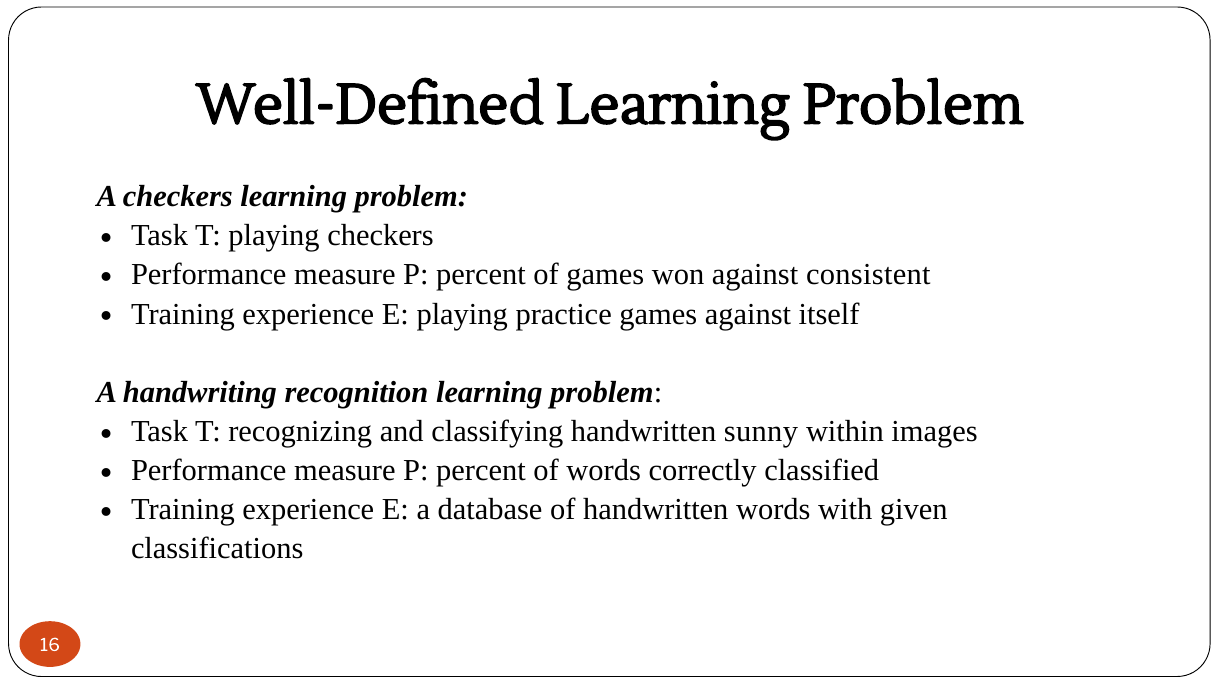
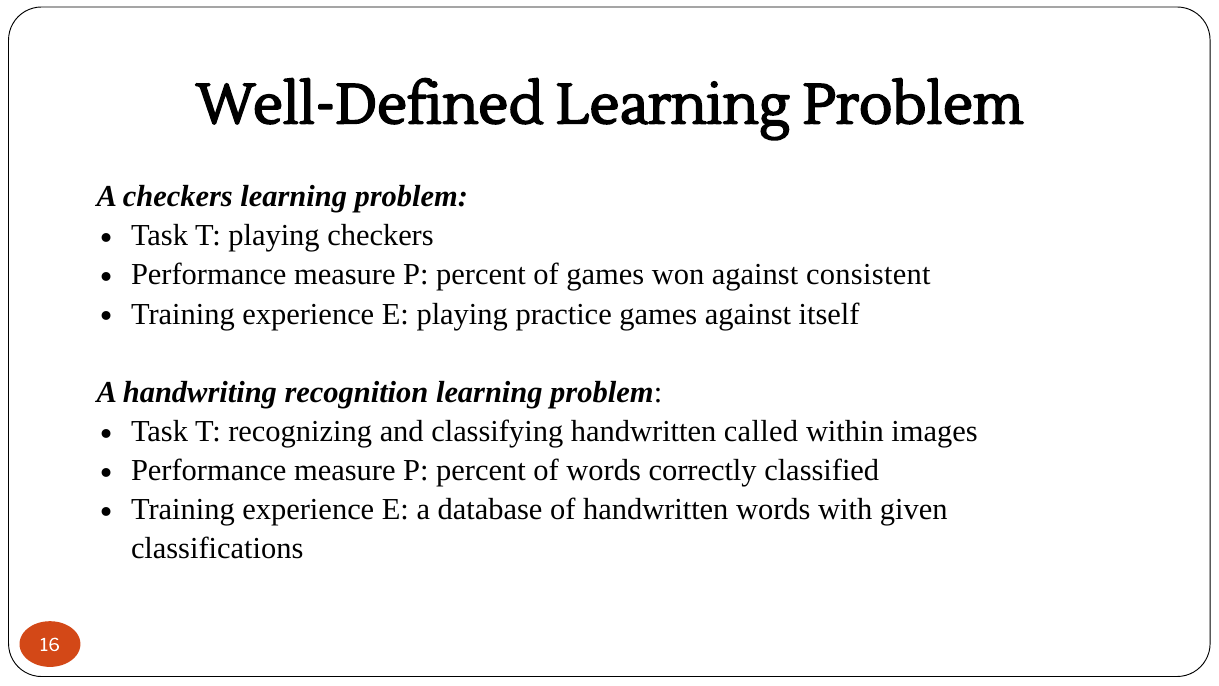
sunny: sunny -> called
